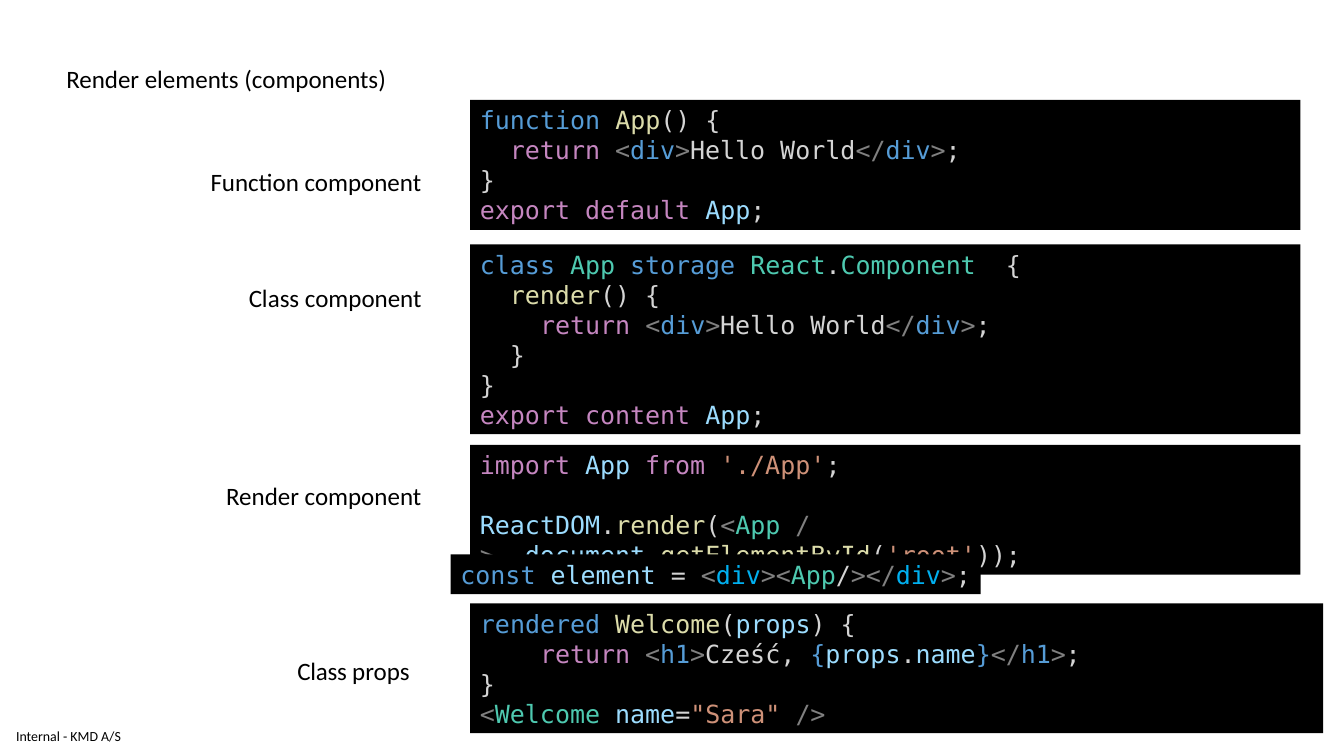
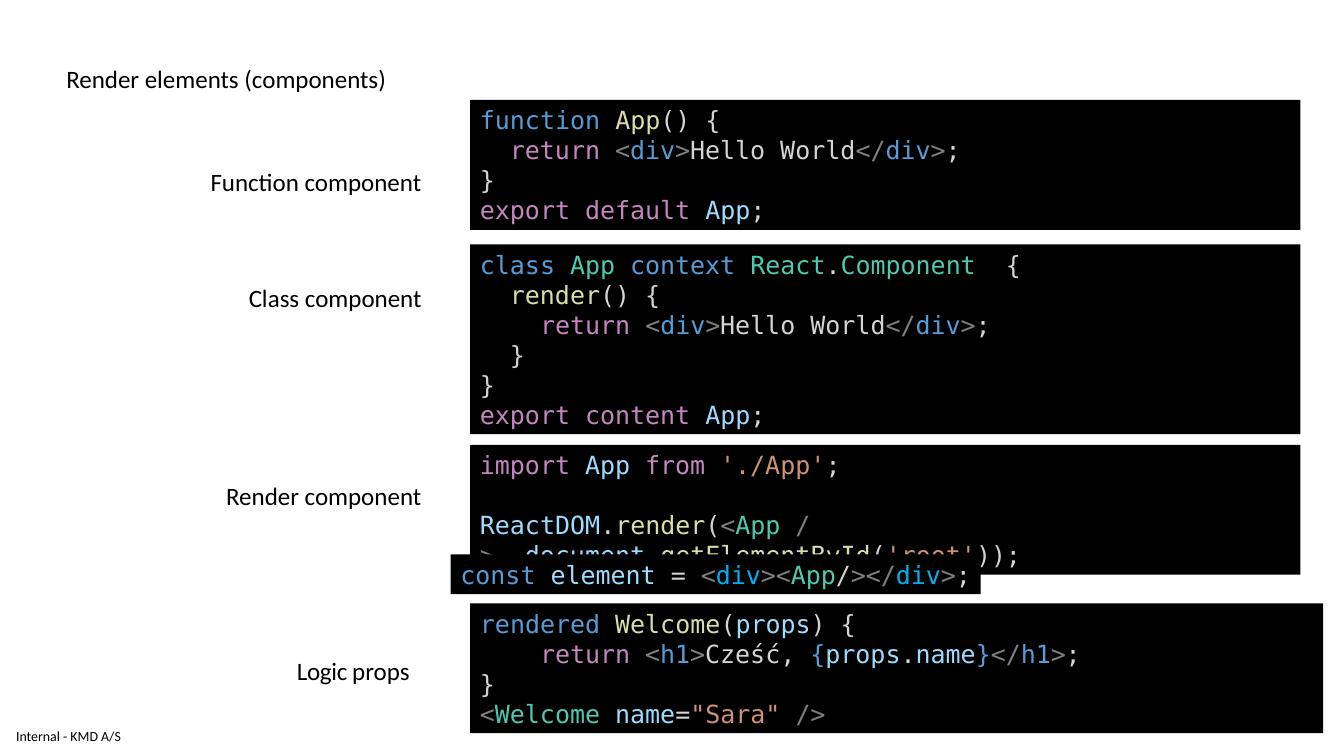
storage: storage -> context
Class at (322, 672): Class -> Logic
